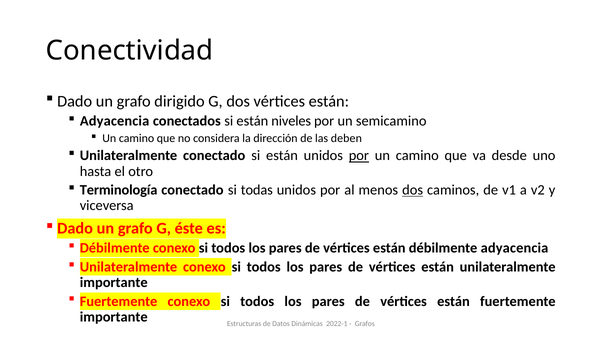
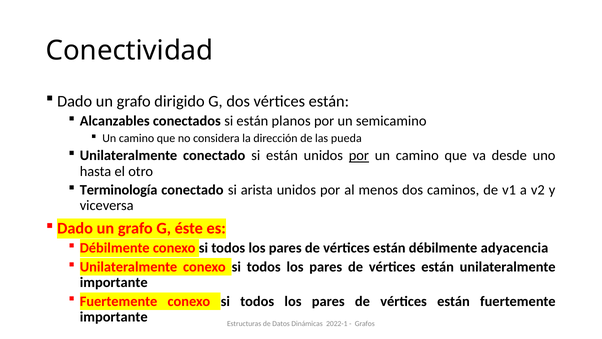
Adyacencia at (115, 121): Adyacencia -> Alcanzables
niveles: niveles -> planos
deben: deben -> pueda
todas: todas -> arista
dos at (413, 190) underline: present -> none
